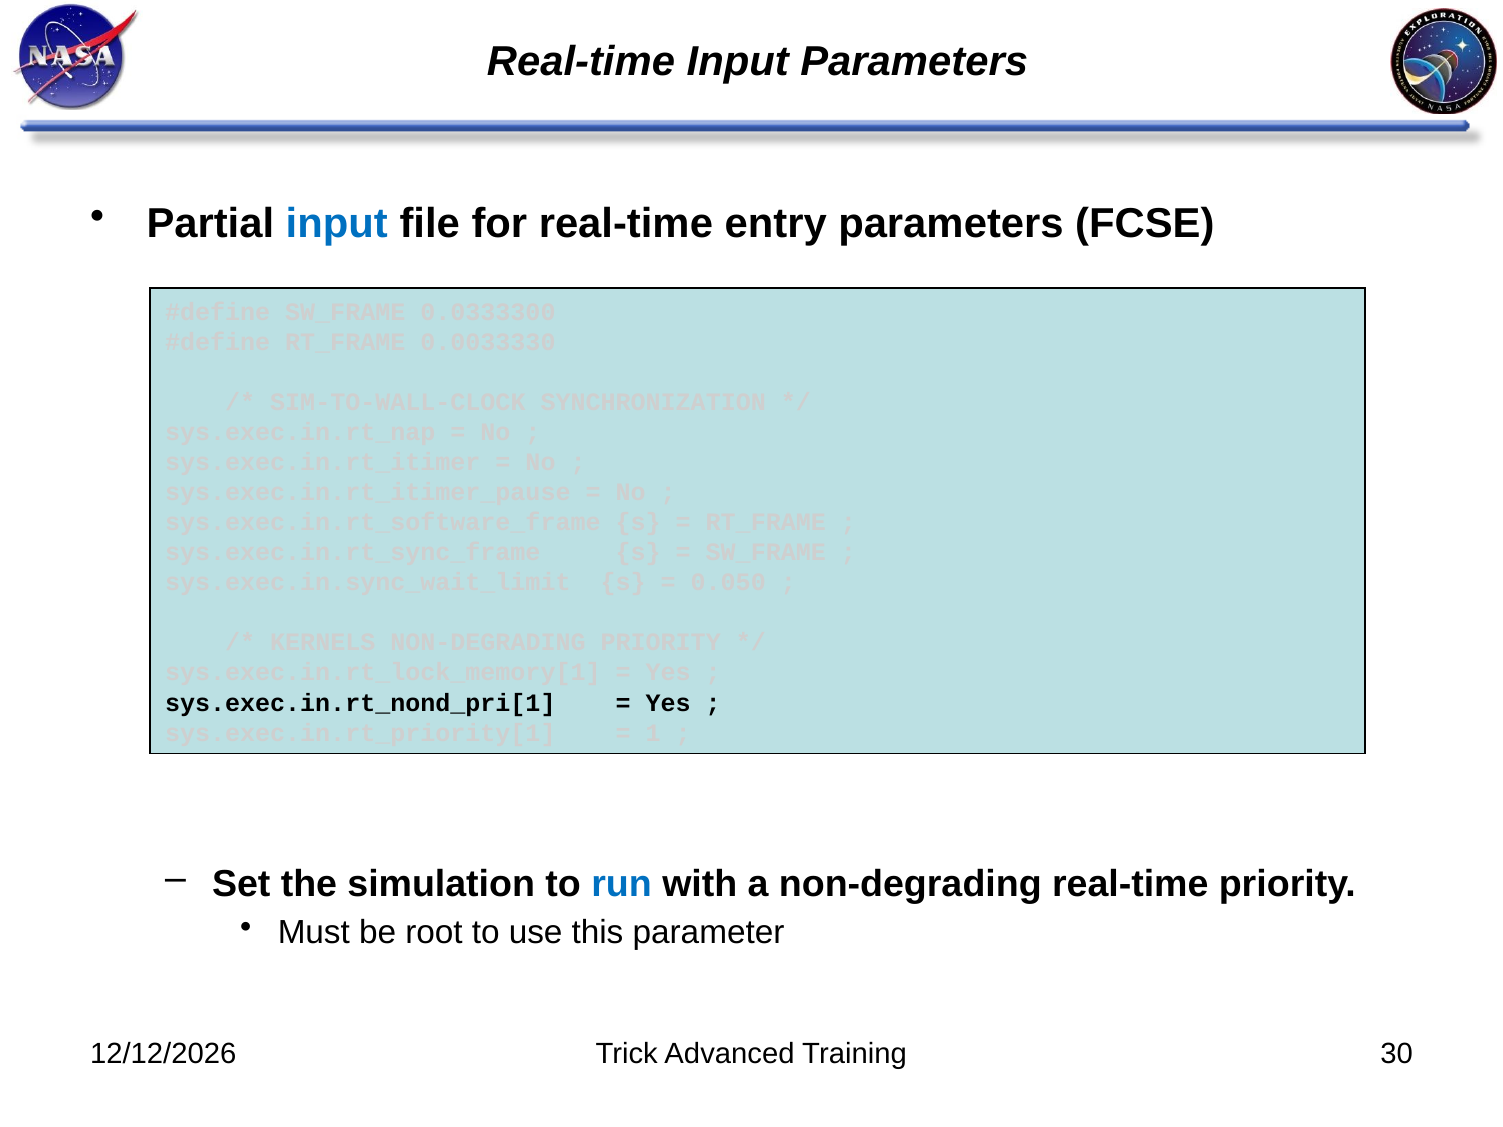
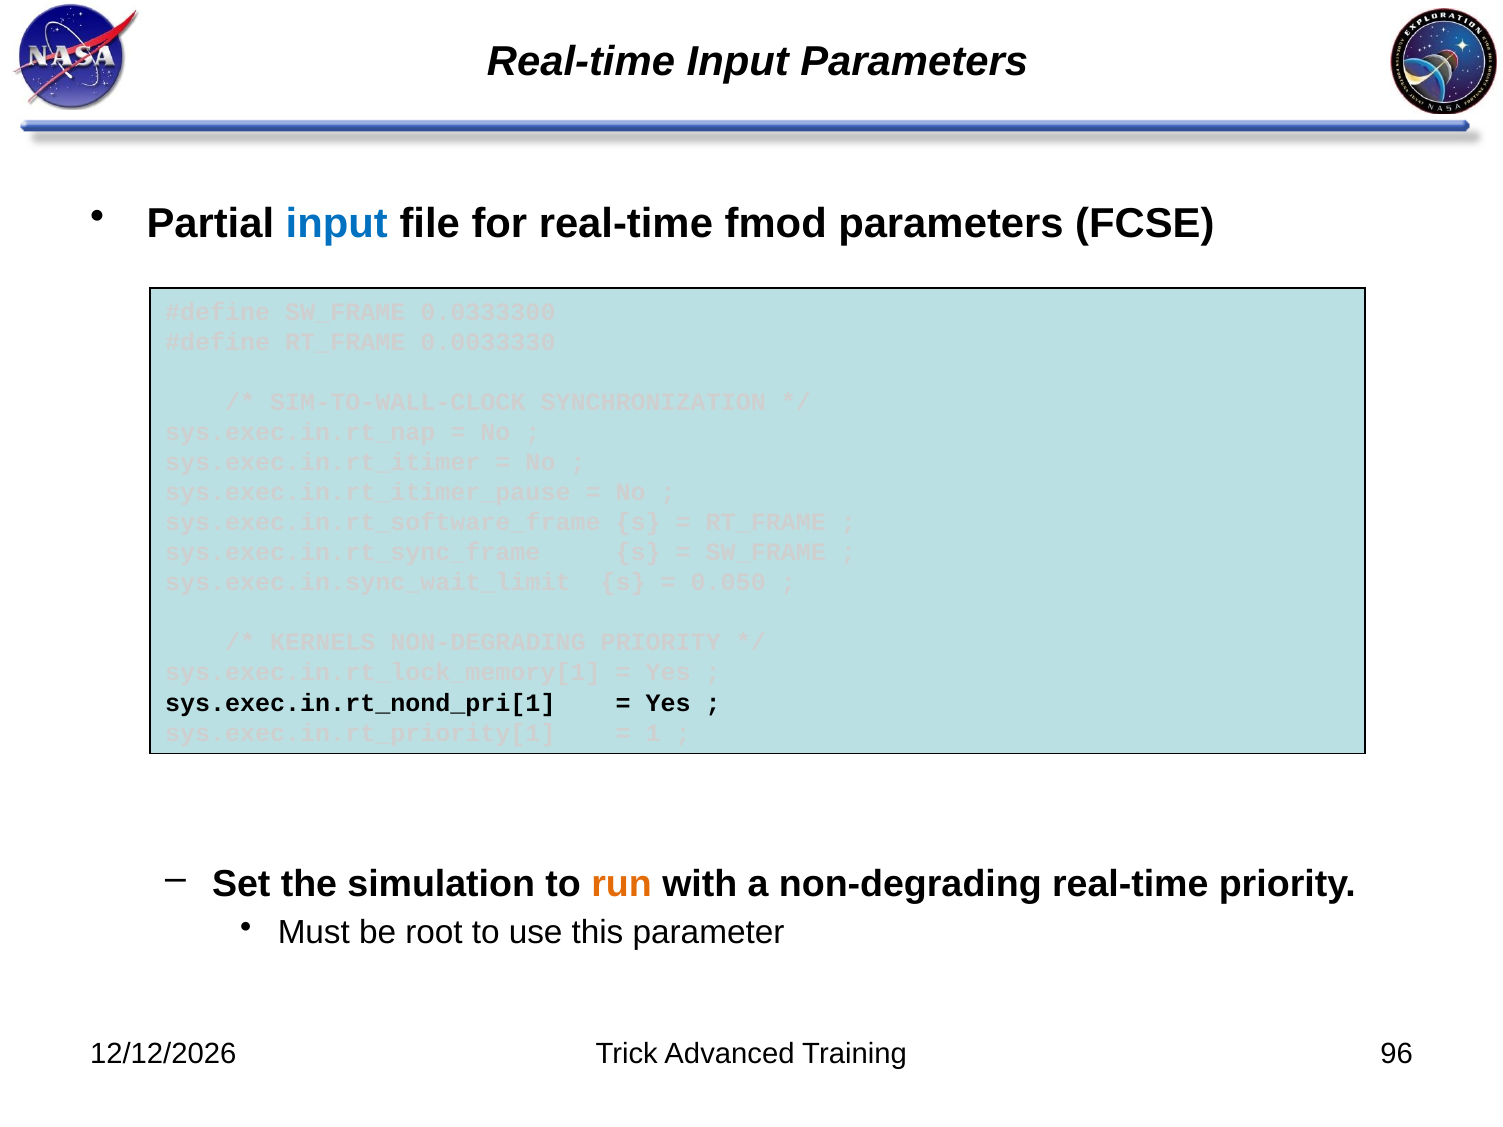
entry: entry -> fmod
run colour: blue -> orange
30: 30 -> 96
